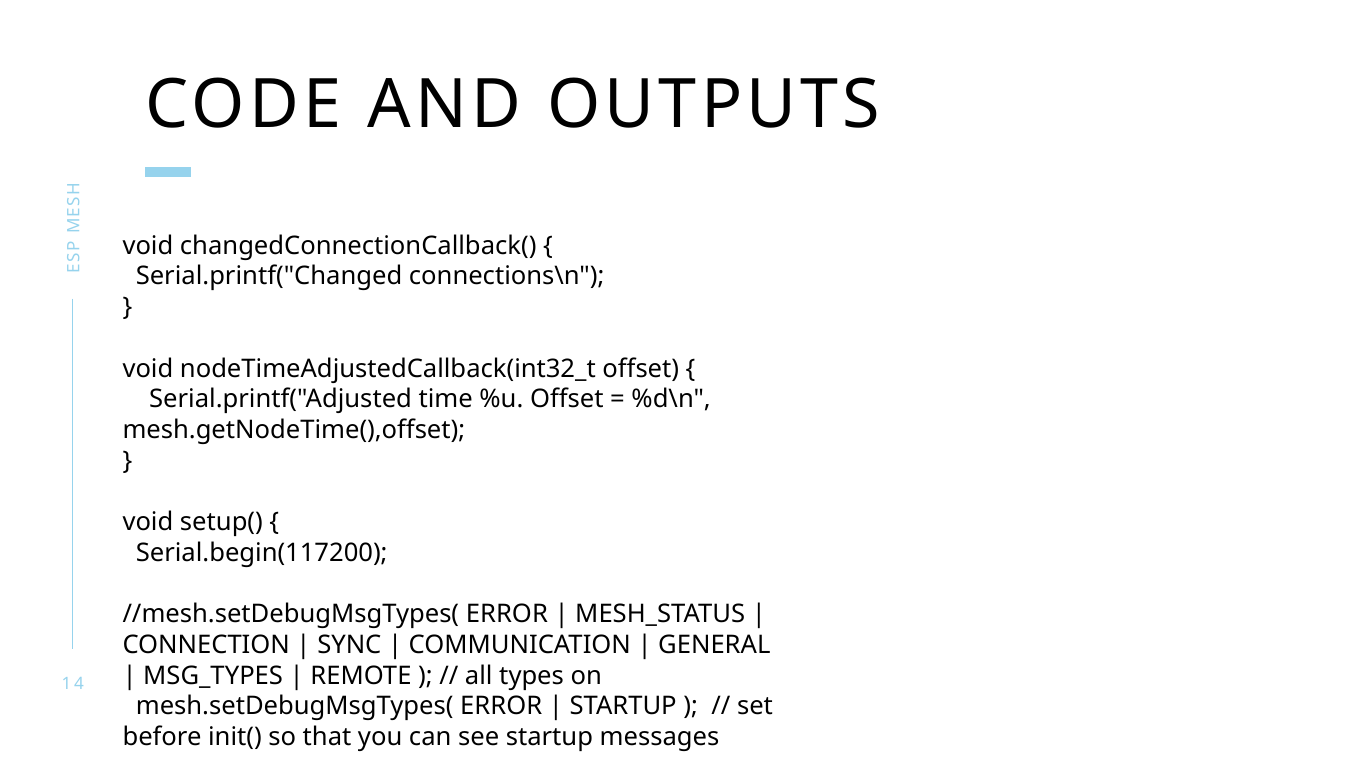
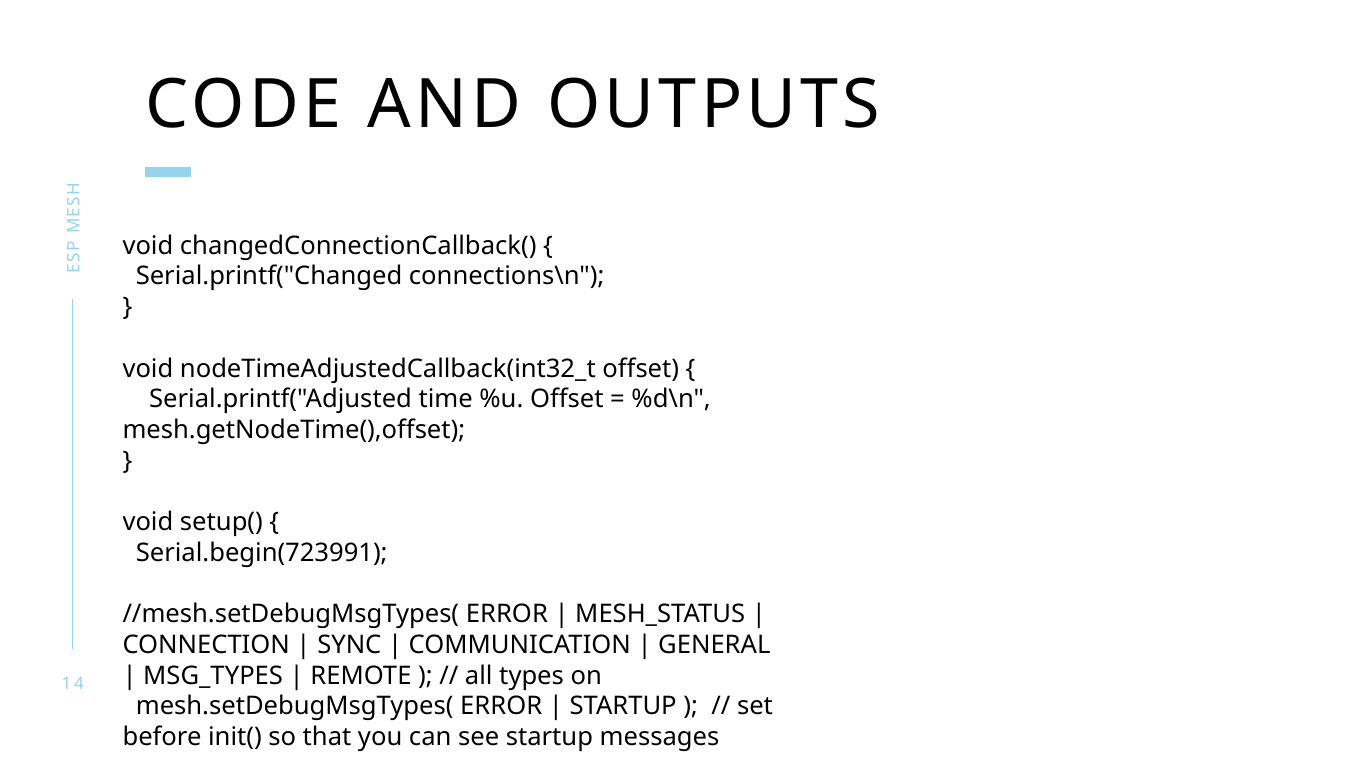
Serial.begin(117200: Serial.begin(117200 -> Serial.begin(723991
